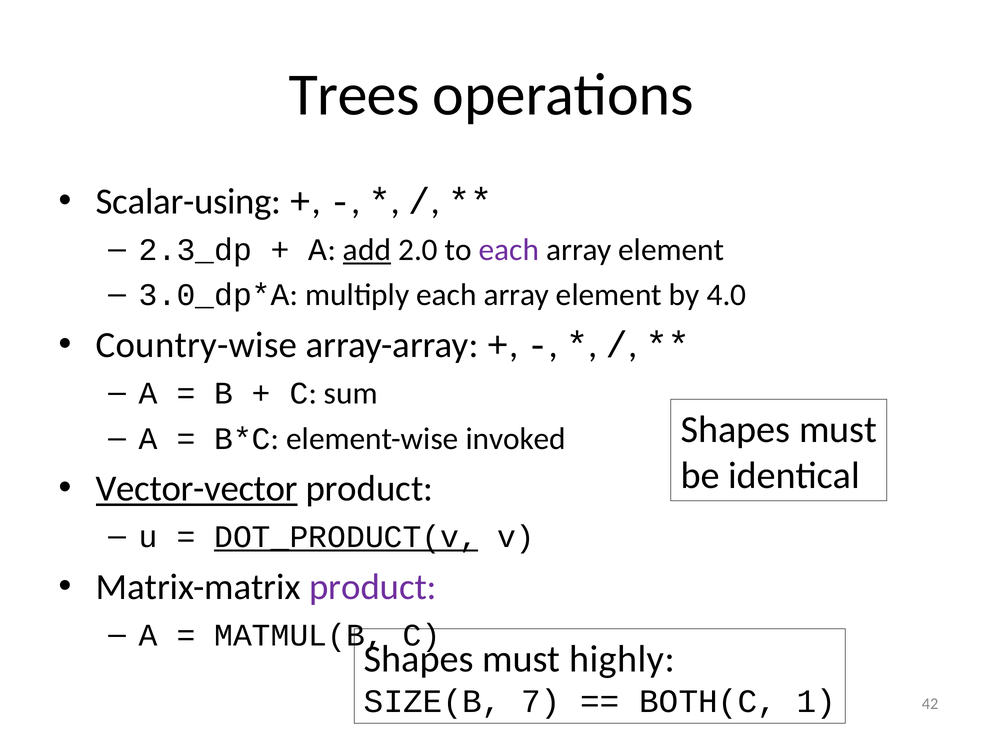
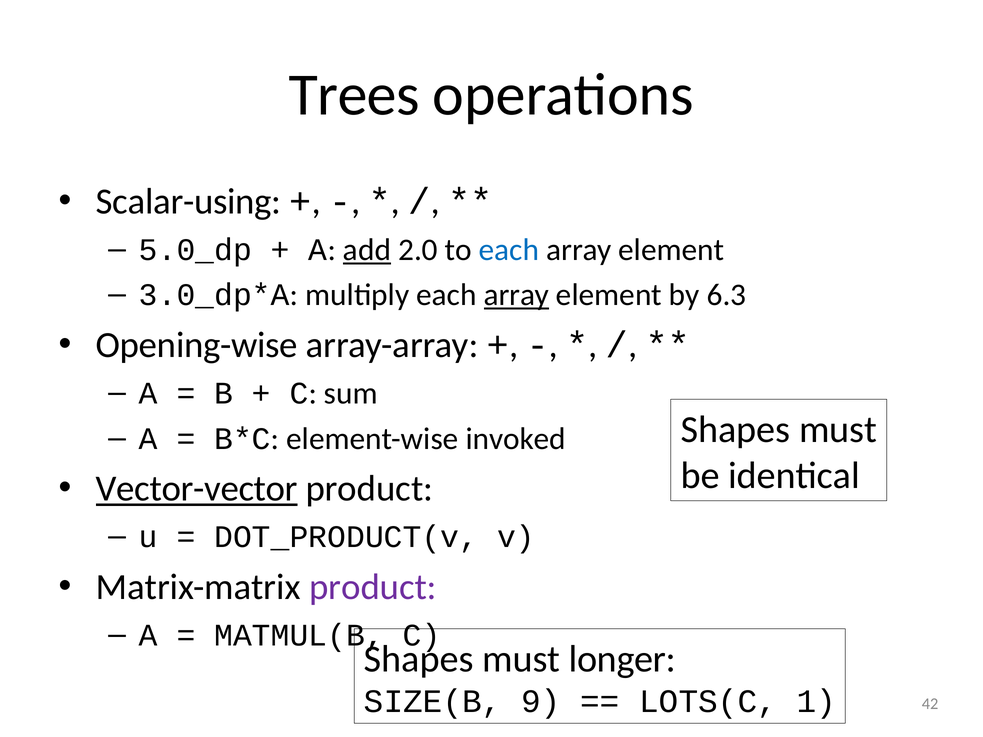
2.3_dp: 2.3_dp -> 5.0_dp
each at (509, 250) colour: purple -> blue
array at (517, 295) underline: none -> present
4.0: 4.0 -> 6.3
Country-wise: Country-wise -> Opening-wise
DOT_PRODUCT(v underline: present -> none
highly: highly -> longer
7: 7 -> 9
BOTH(C: BOTH(C -> LOTS(C
